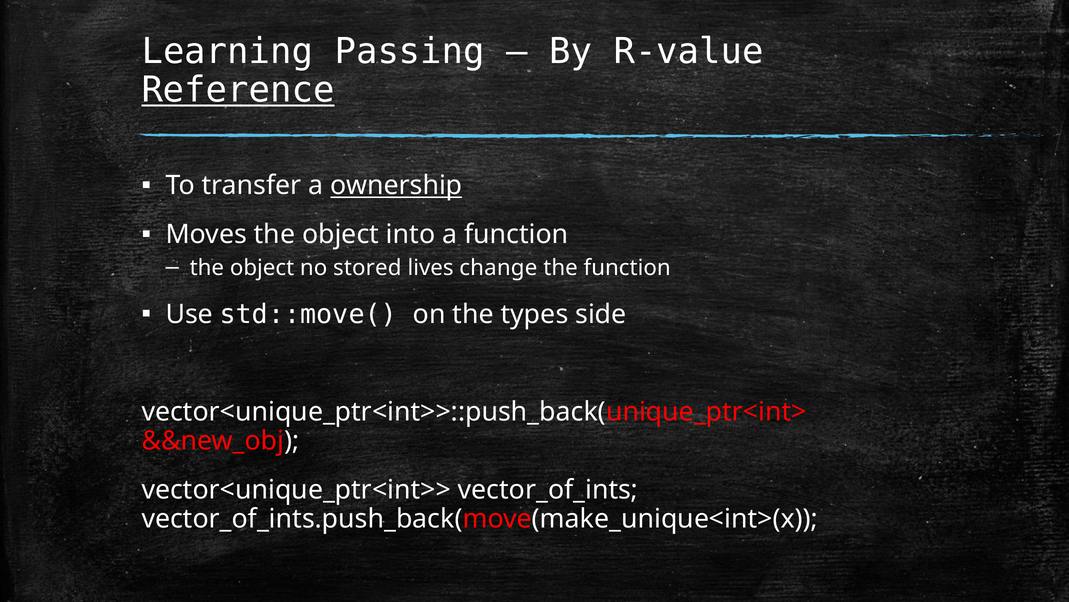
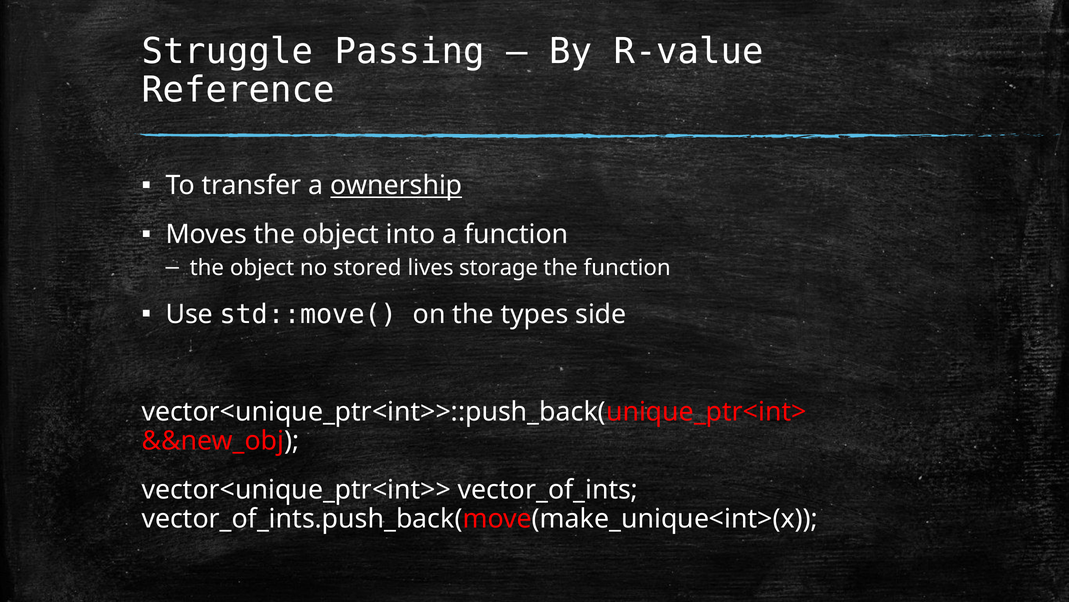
Learning: Learning -> Struggle
Reference underline: present -> none
change: change -> storage
